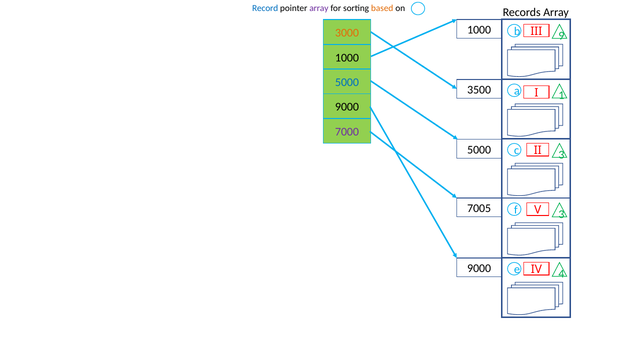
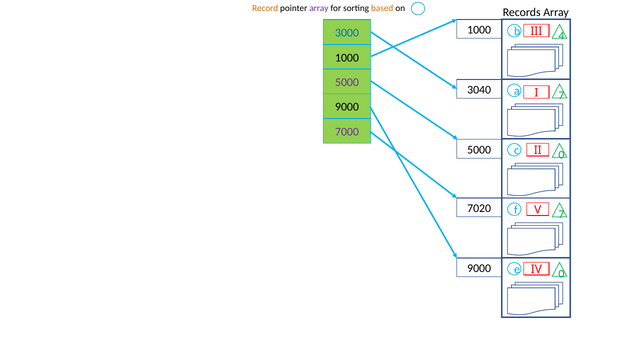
Record colour: blue -> orange
9: 9 -> 4
3000 colour: orange -> blue
5000 at (347, 82) colour: blue -> purple
3500: 3500 -> 3040
a 1: 1 -> 7
II 3: 3 -> 0
7005: 7005 -> 7020
V 3: 3 -> 7
IV 4: 4 -> 0
